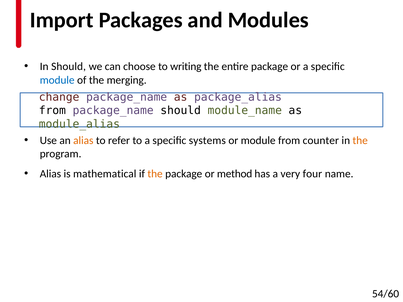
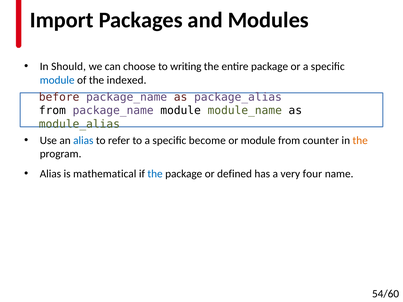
merging: merging -> indexed
change: change -> before
package_name should: should -> module
alias at (83, 140) colour: orange -> blue
systems: systems -> become
the at (155, 174) colour: orange -> blue
method: method -> defined
